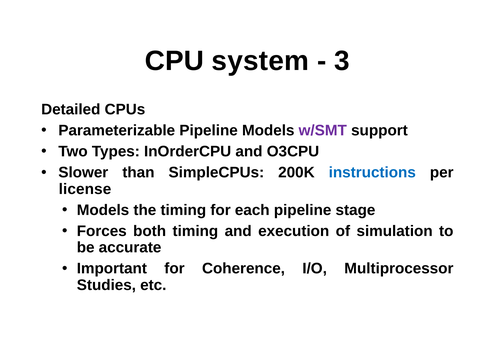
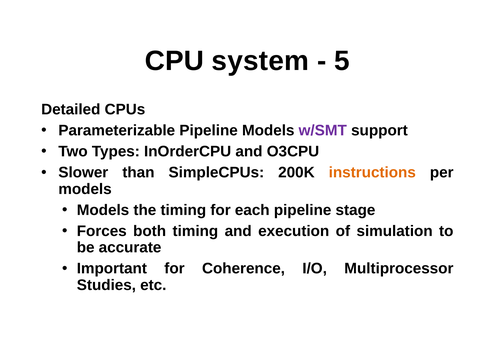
3: 3 -> 5
instructions colour: blue -> orange
license at (85, 189): license -> models
